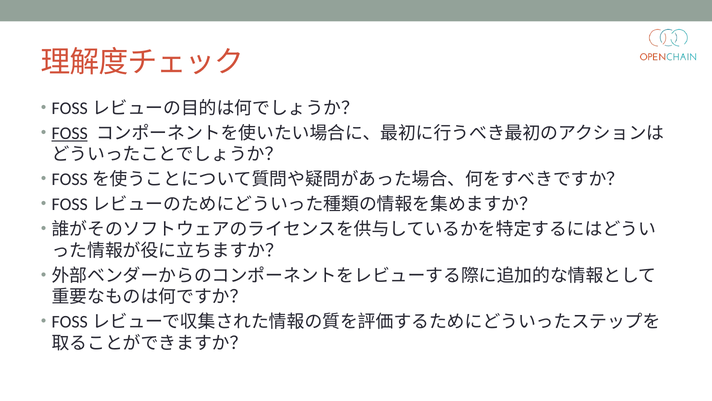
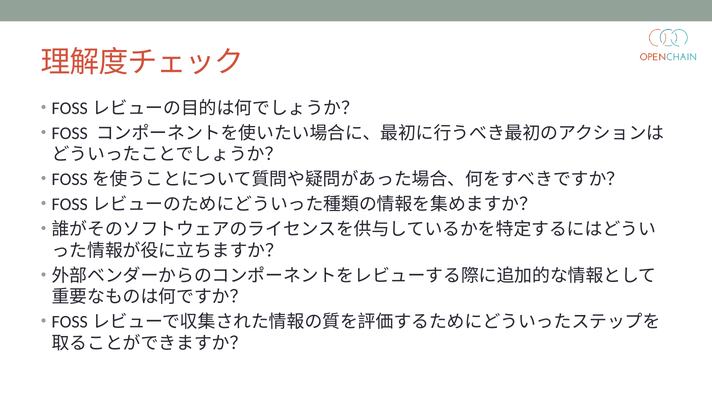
FOSS underline: present -> none
